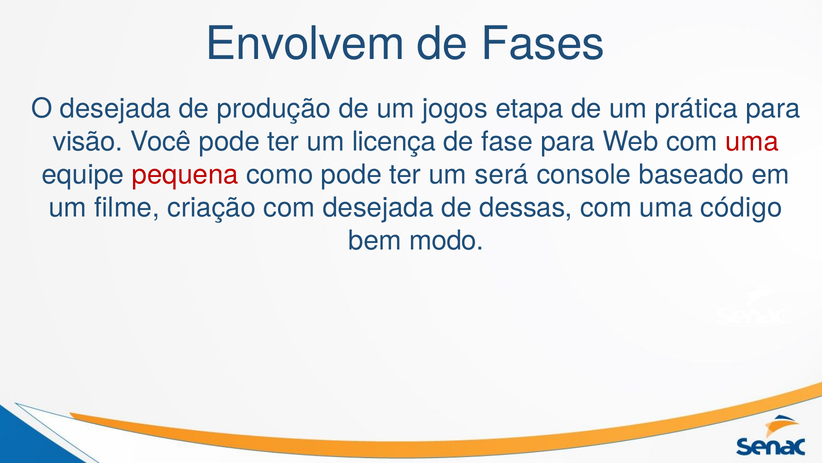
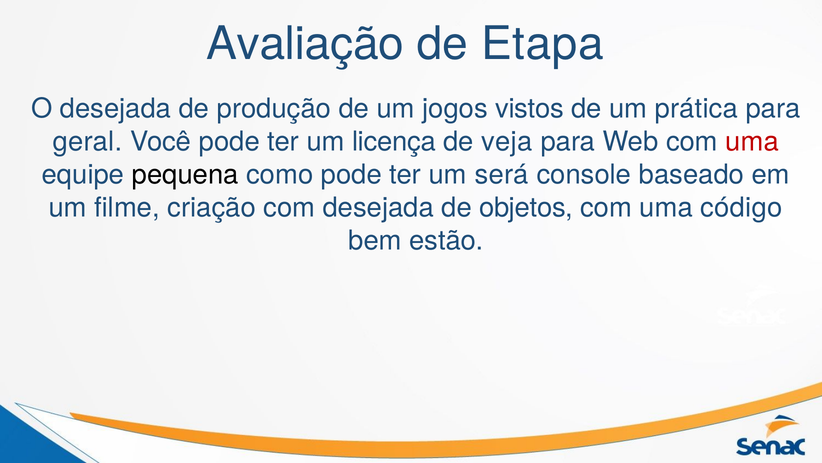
Envolvem: Envolvem -> Avaliação
Fases: Fases -> Etapa
etapa: etapa -> vistos
visão: visão -> geral
fase: fase -> veja
pequena colour: red -> black
dessas: dessas -> objetos
modo: modo -> estão
